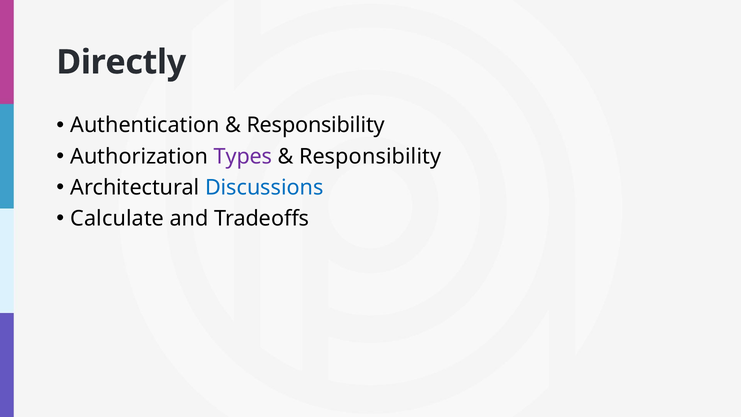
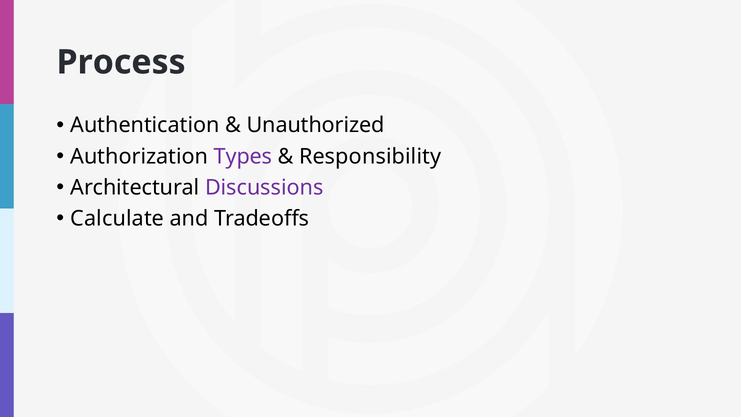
Directly: Directly -> Process
Responsibility at (316, 125): Responsibility -> Unauthorized
Discussions colour: blue -> purple
